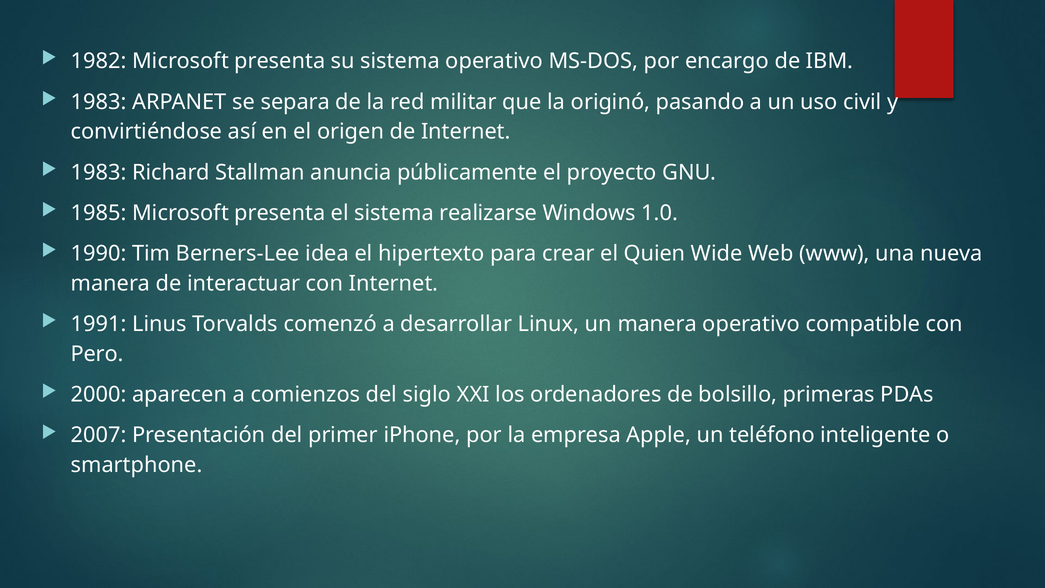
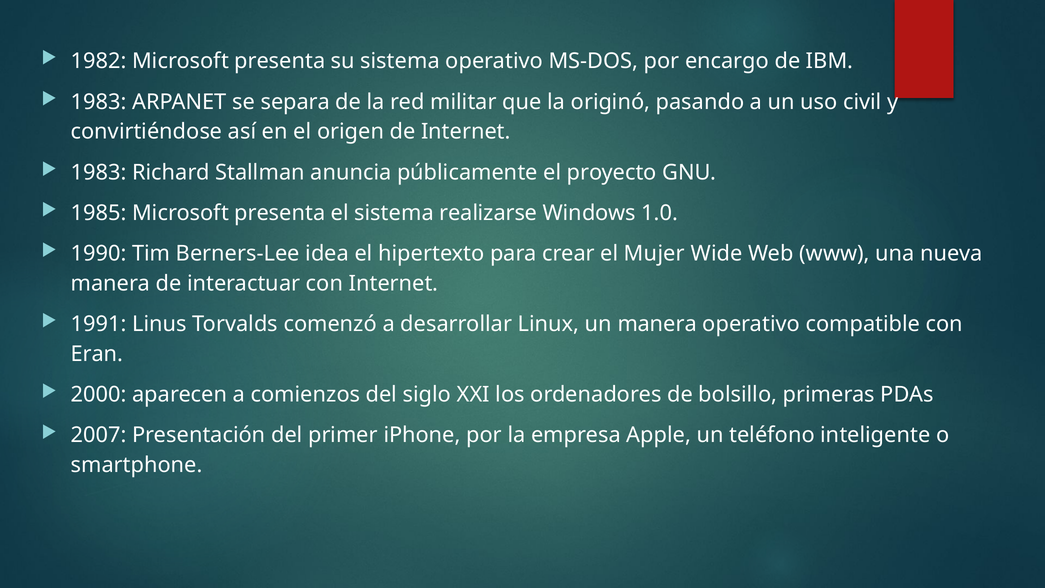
Quien: Quien -> Mujer
Pero: Pero -> Eran
